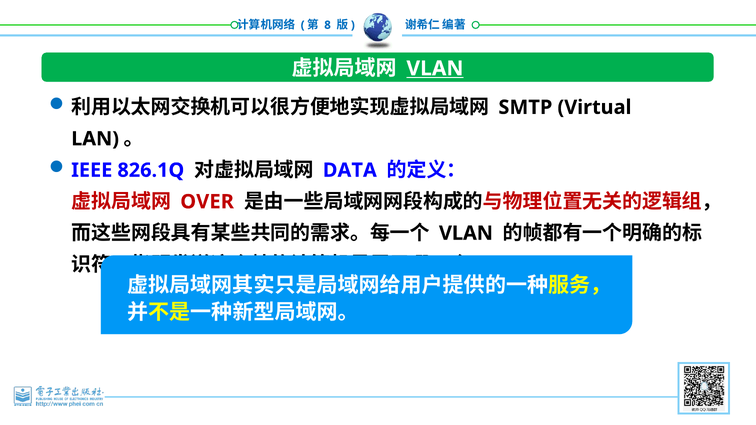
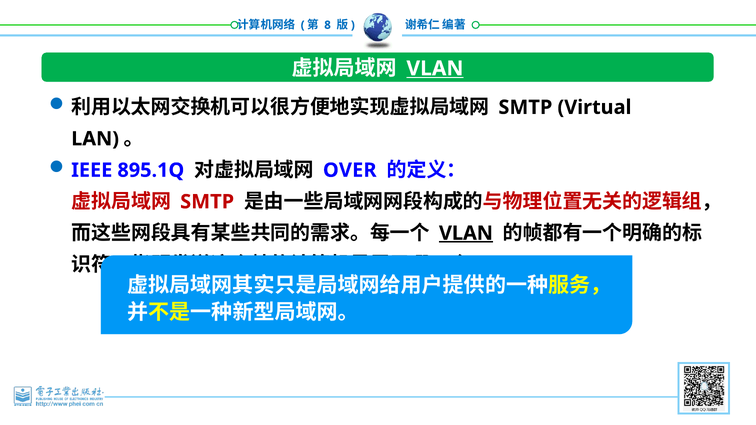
826.1Q: 826.1Q -> 895.1Q
DATA: DATA -> OVER
OVER at (207, 202): OVER -> SMTP
VLAN at (466, 233) underline: none -> present
